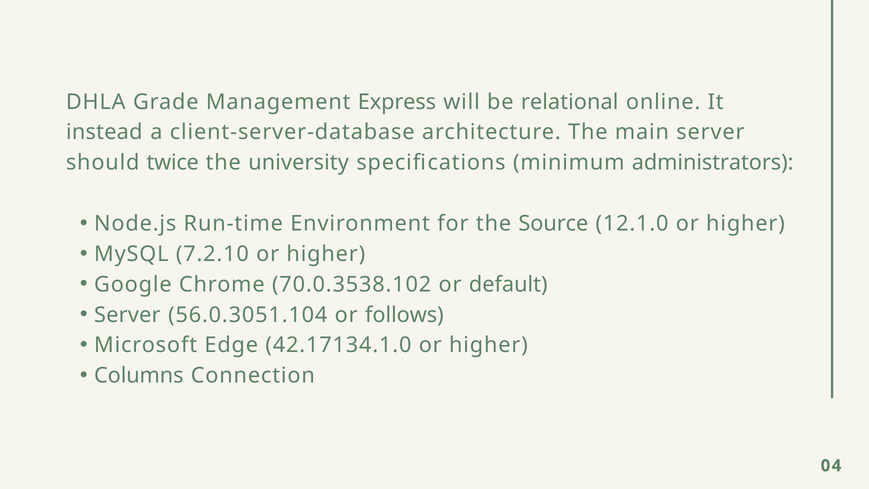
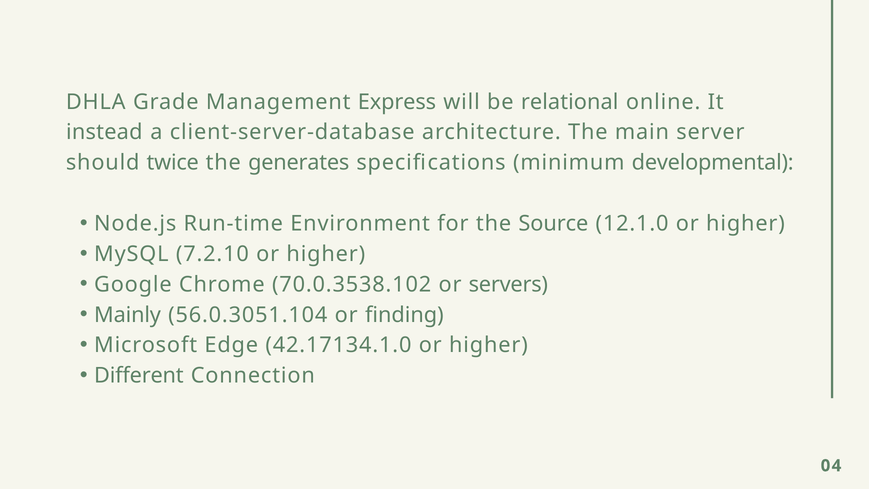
university: university -> generates
administrators: administrators -> developmental
default: default -> servers
Server at (127, 315): Server -> Mainly
follows: follows -> finding
Columns: Columns -> Different
